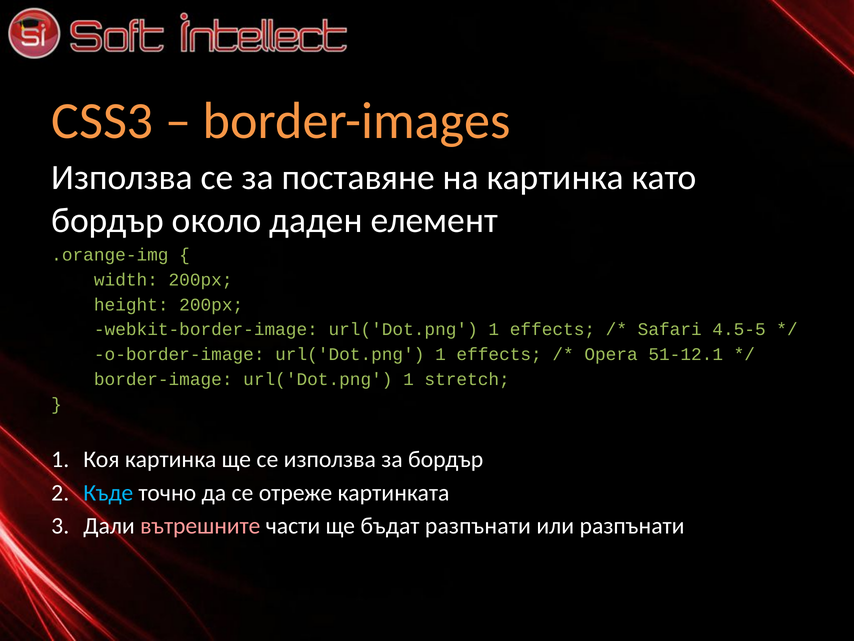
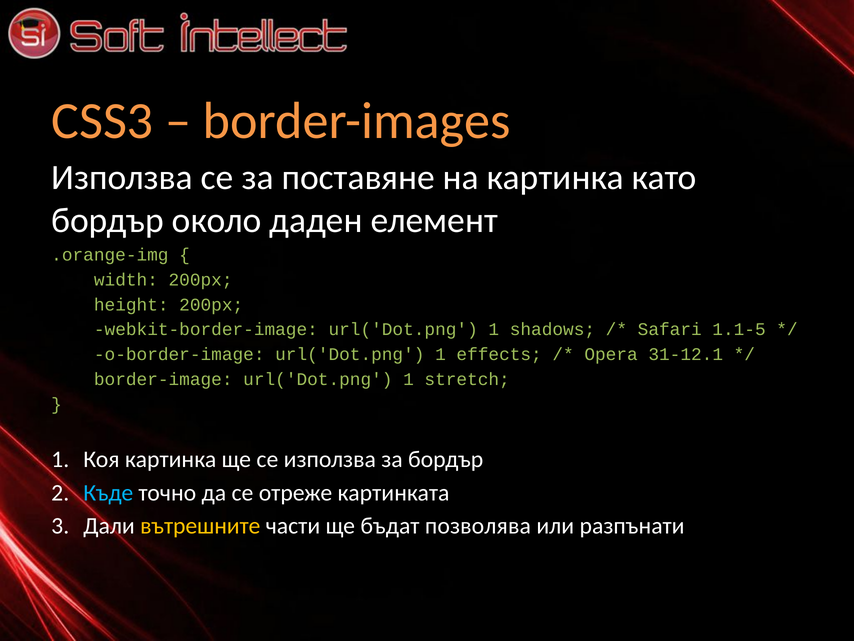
webkit-border-image url('Dot.png 1 effects: effects -> shadows
4.5-5: 4.5-5 -> 1.1-5
51-12.1: 51-12.1 -> 31-12.1
вътрешните colour: pink -> yellow
бъдат разпънати: разпънати -> позволява
